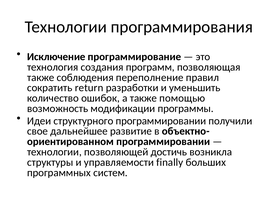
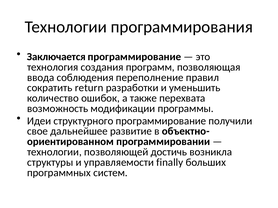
Исключение: Исключение -> Заключается
также at (41, 78): также -> ввода
помощью: помощью -> перехвата
структурного программировании: программировании -> программирование
